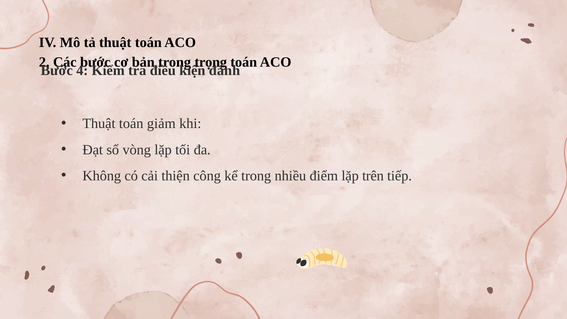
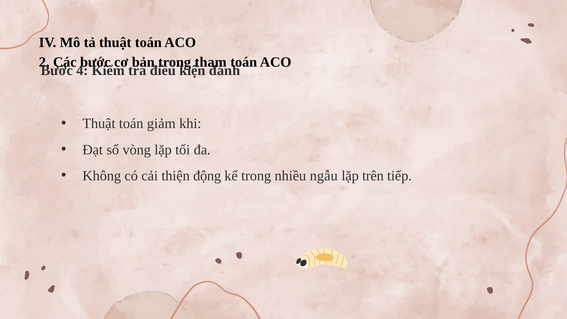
trọng: trọng -> tham
công: công -> động
điểm: điểm -> ngẫu
